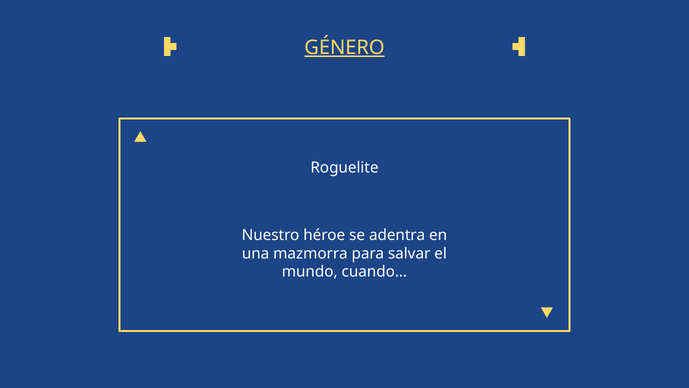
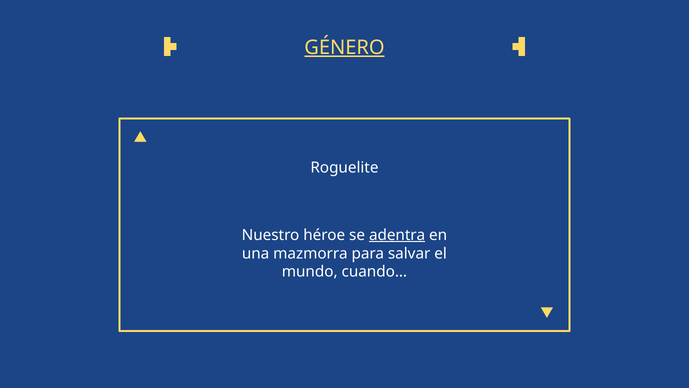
adentra underline: none -> present
